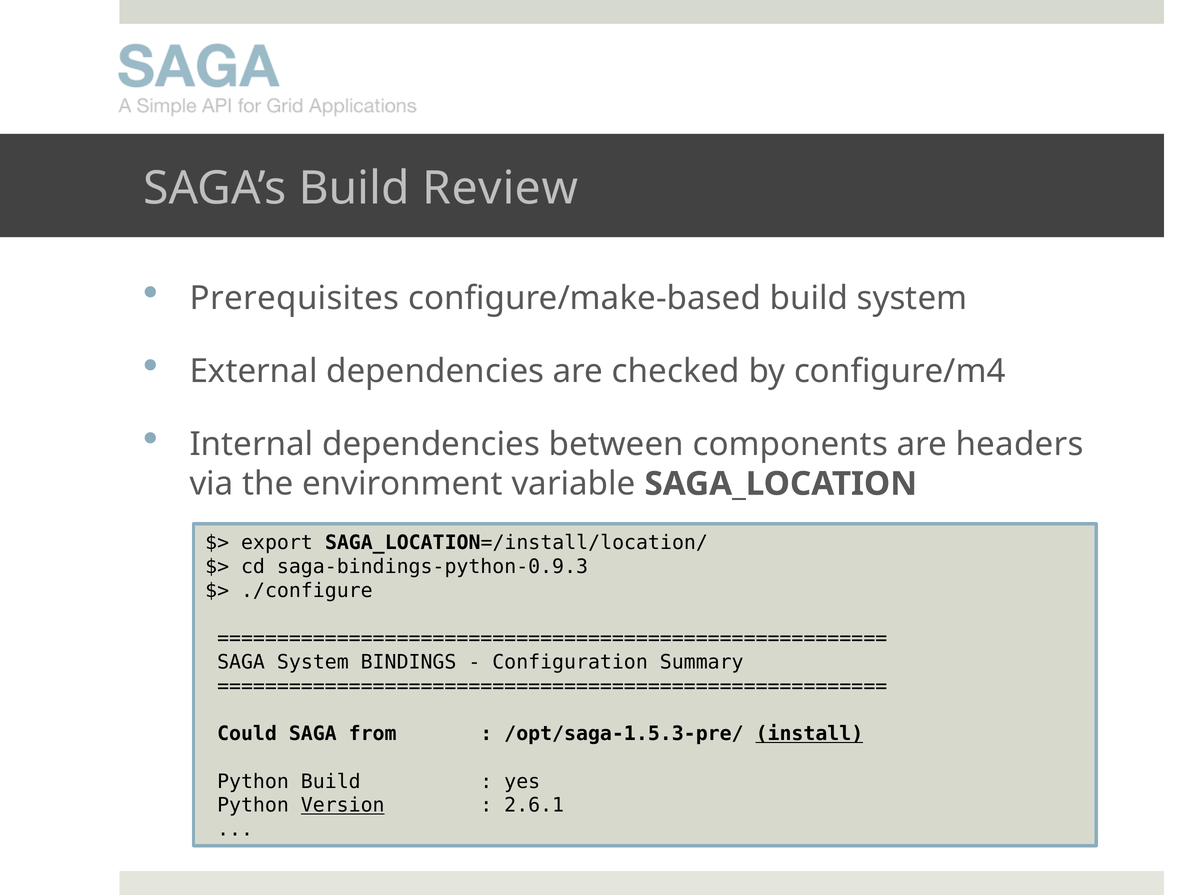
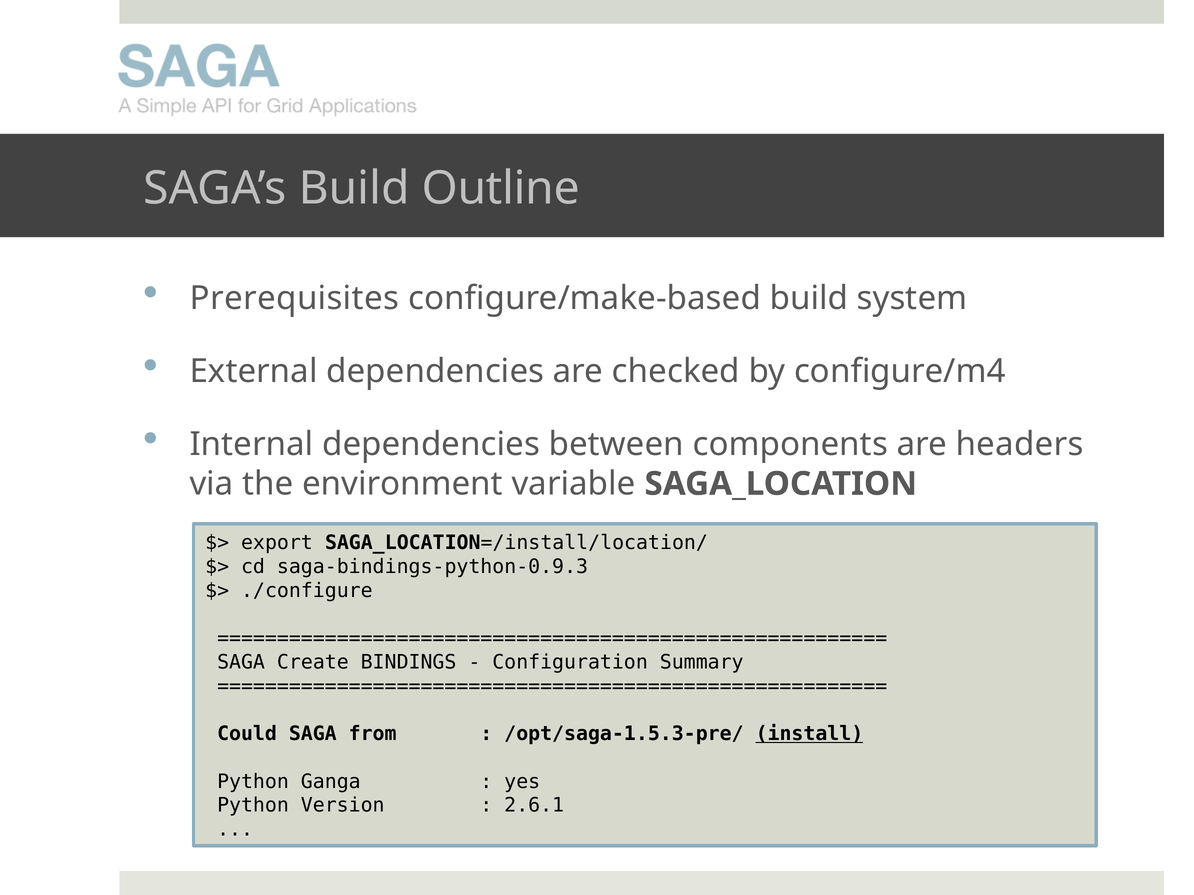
Review: Review -> Outline
SAGA System: System -> Create
Python Build: Build -> Ganga
Version underline: present -> none
